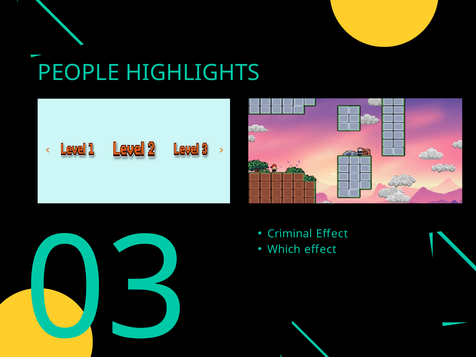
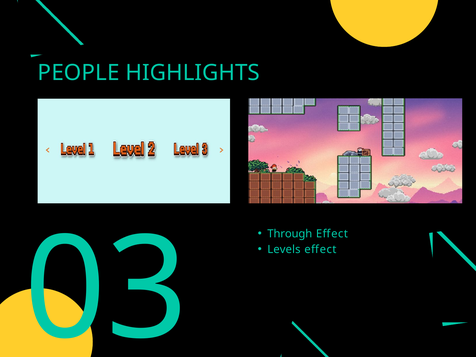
Criminal: Criminal -> Through
Which: Which -> Levels
